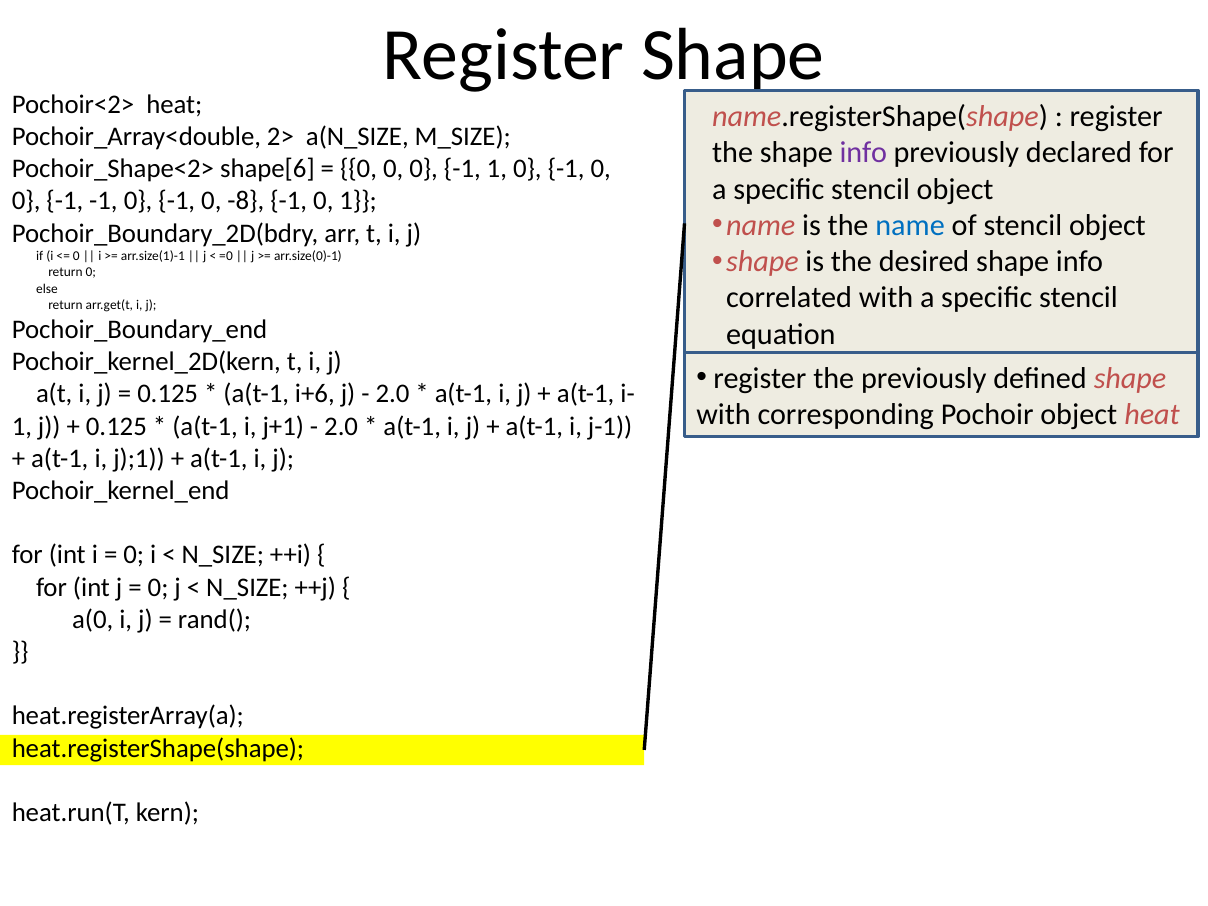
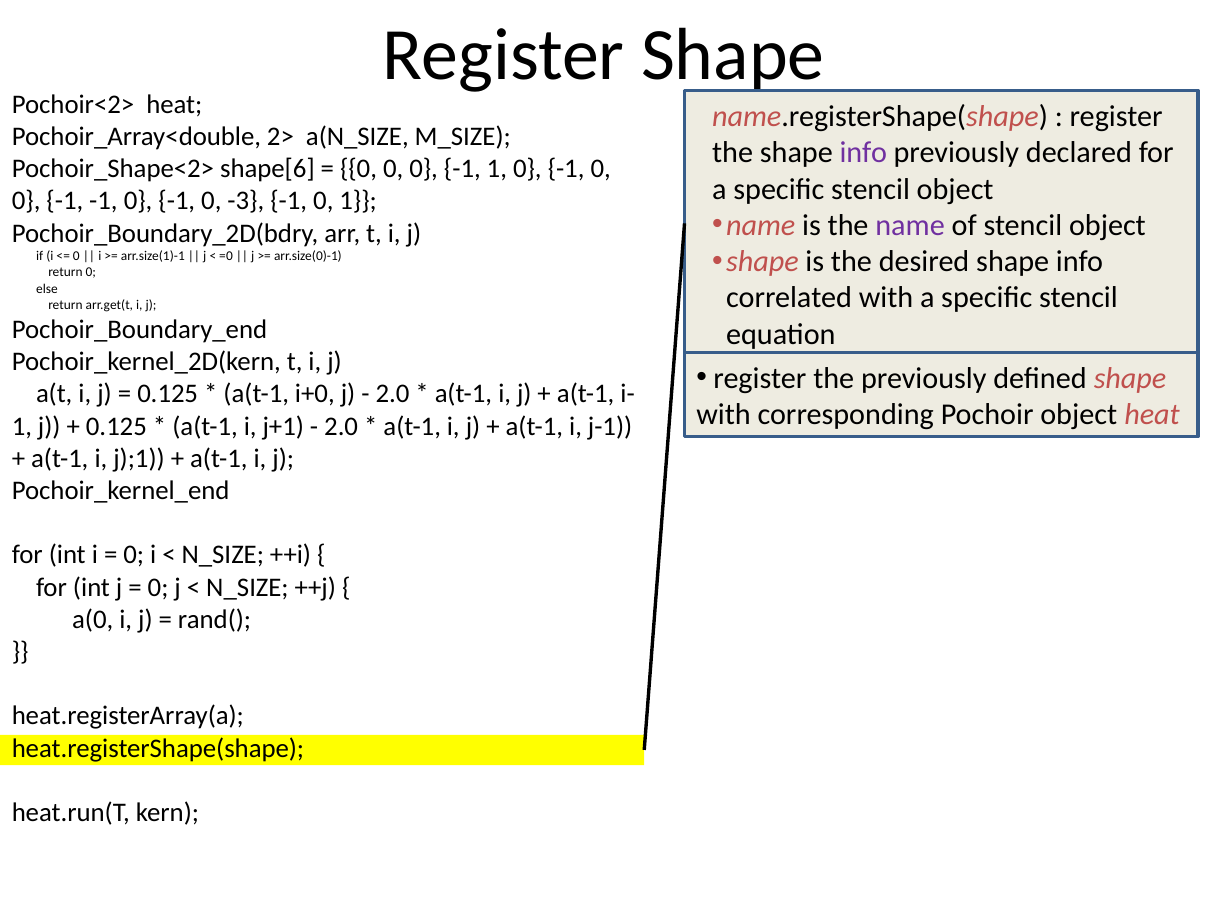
-8: -8 -> -3
name at (910, 225) colour: blue -> purple
i+6: i+6 -> i+0
